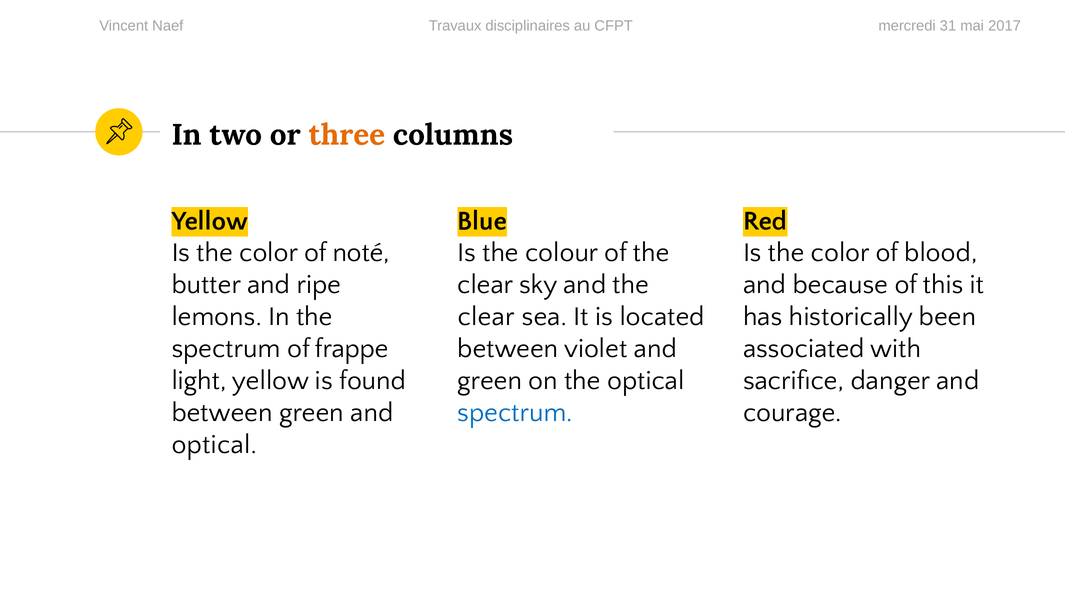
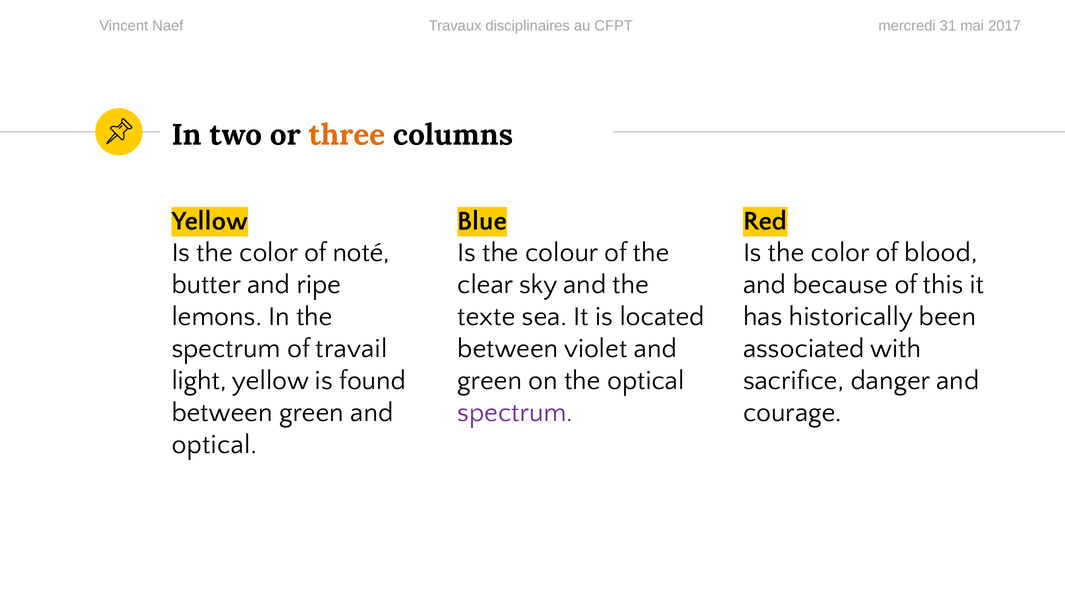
clear at (486, 317): clear -> texte
frappe: frappe -> travail
spectrum at (515, 412) colour: blue -> purple
